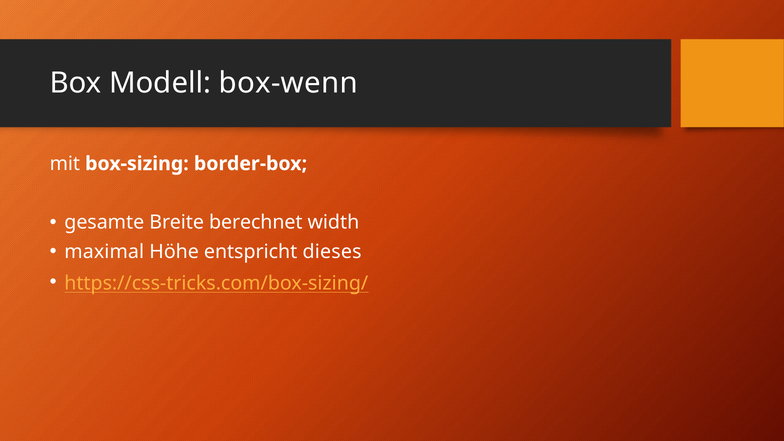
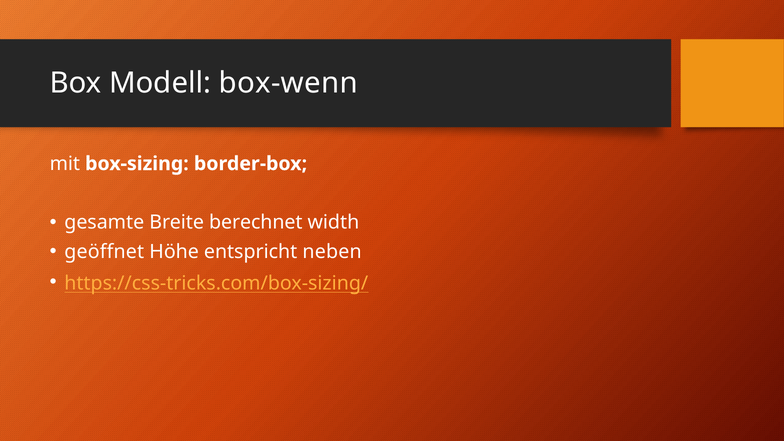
maximal: maximal -> geöffnet
dieses: dieses -> neben
